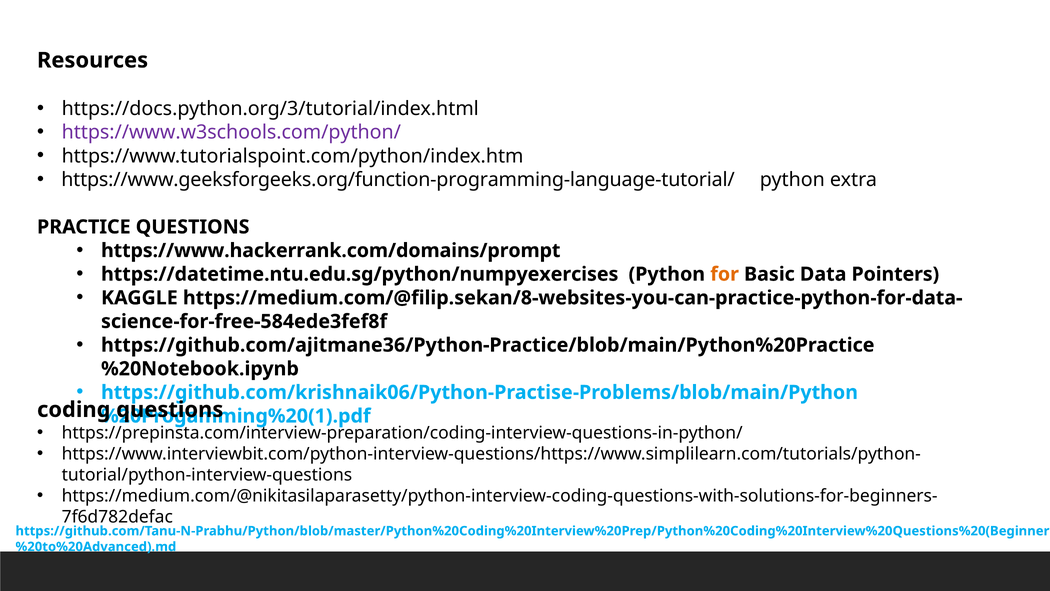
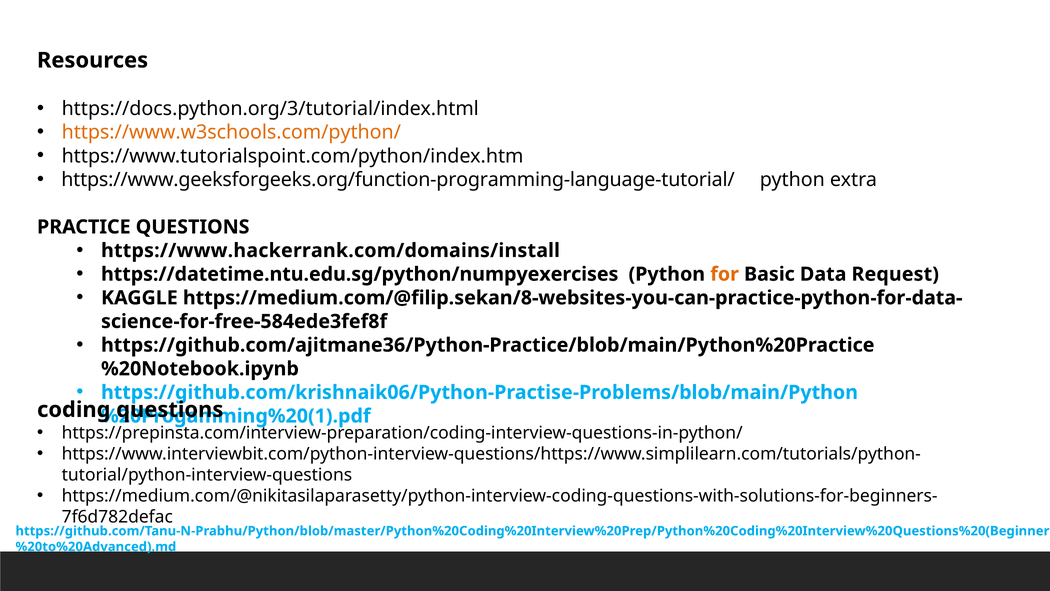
https://www.w3schools.com/python/ colour: purple -> orange
https://www.hackerrank.com/domains/prompt: https://www.hackerrank.com/domains/prompt -> https://www.hackerrank.com/domains/install
Pointers: Pointers -> Request
